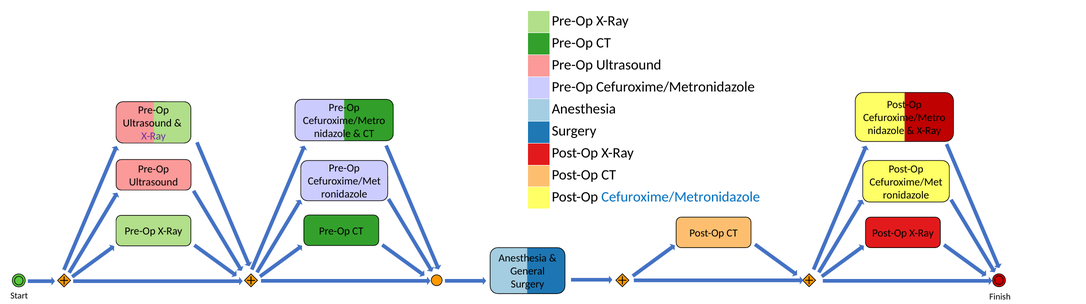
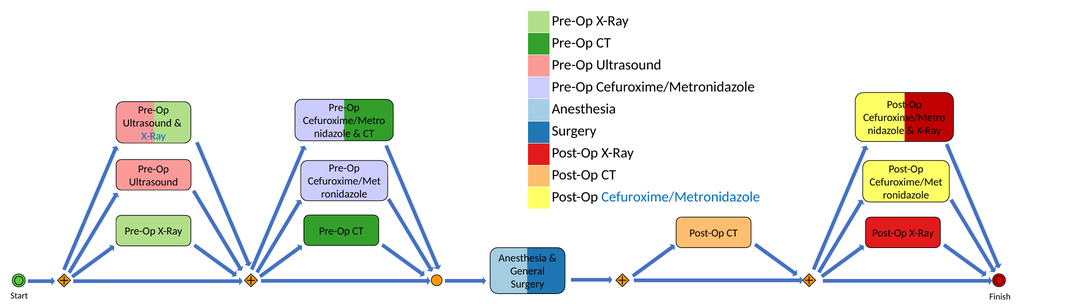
X-Ray at (154, 136) colour: purple -> blue
